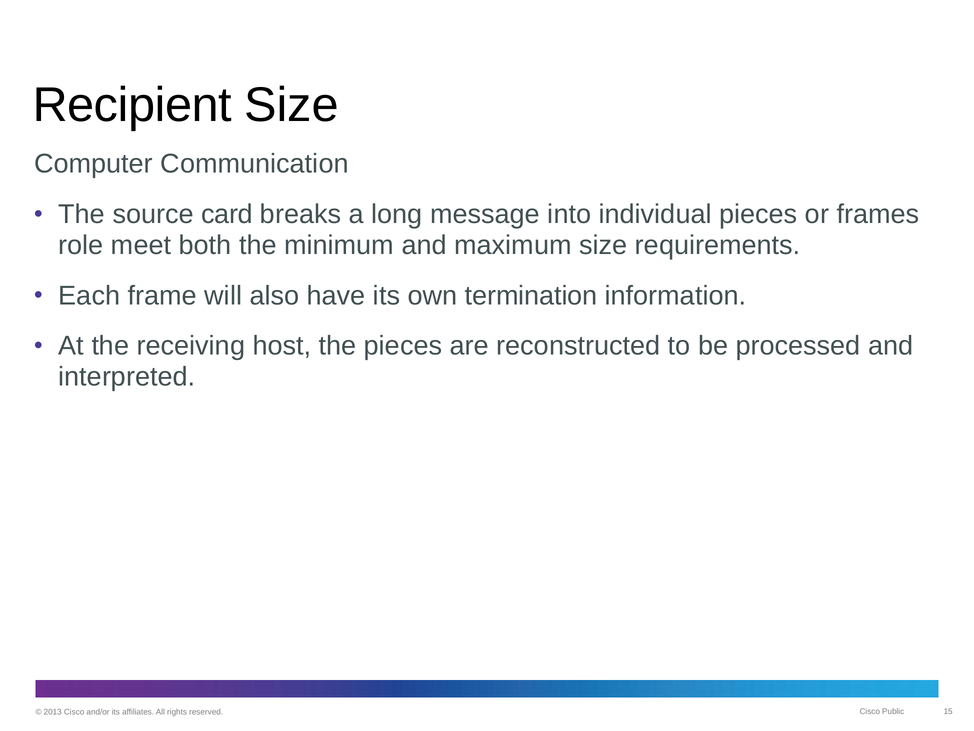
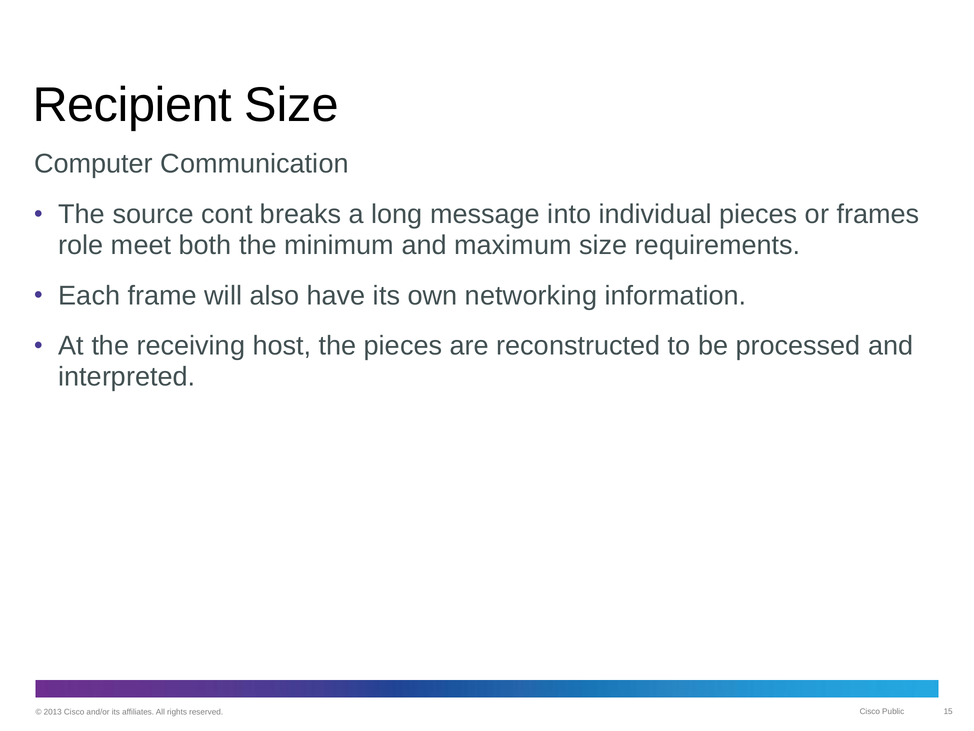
card: card -> cont
termination: termination -> networking
